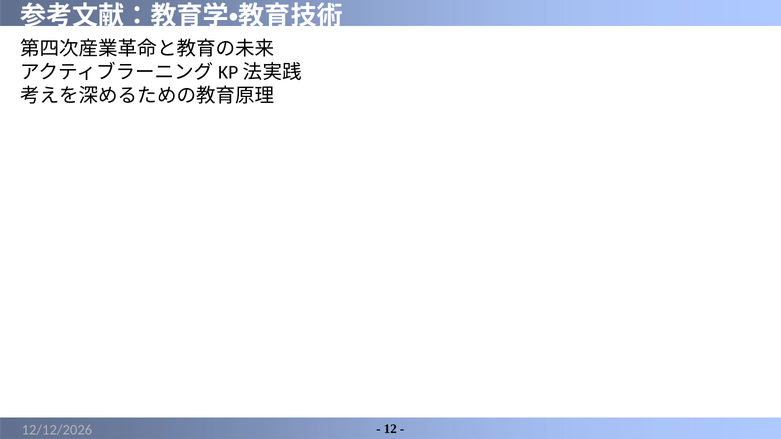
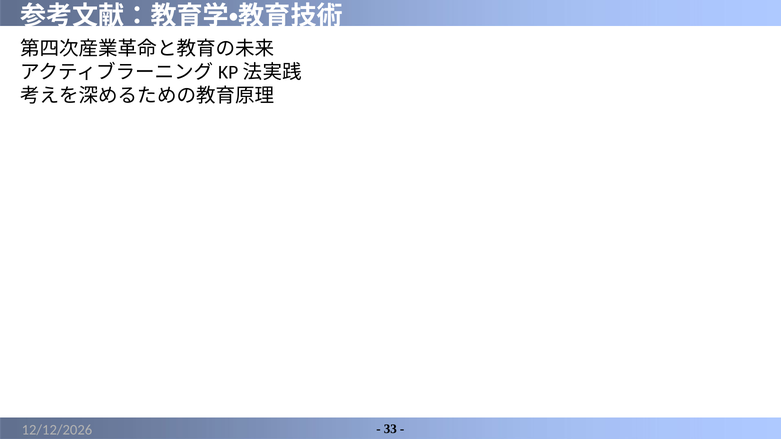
12: 12 -> 33
